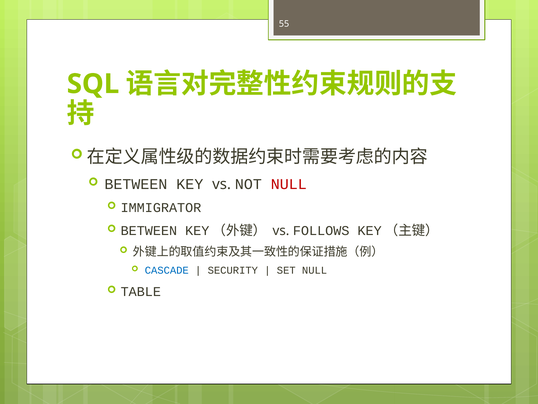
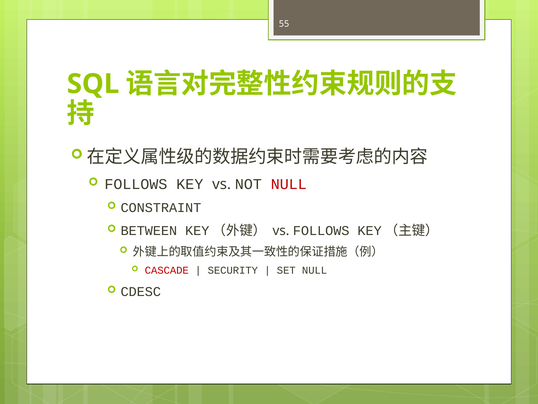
BETWEEN at (136, 184): BETWEEN -> FOLLOWS
IMMIGRATOR: IMMIGRATOR -> CONSTRAINT
CASCADE colour: blue -> red
TABLE: TABLE -> CDESC
